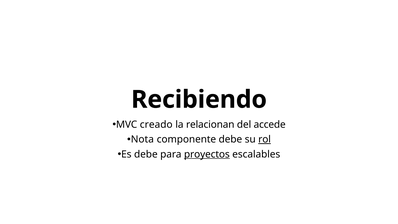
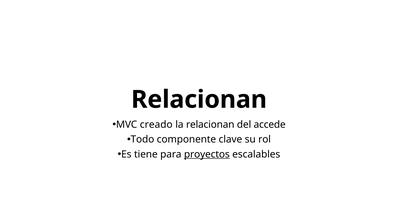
Recibiendo at (199, 99): Recibiendo -> Relacionan
Nota: Nota -> Todo
componente debe: debe -> clave
rol underline: present -> none
Es debe: debe -> tiene
